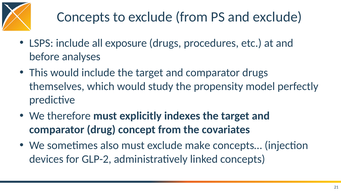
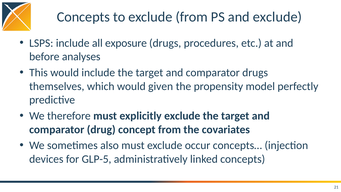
study: study -> given
explicitly indexes: indexes -> exclude
make: make -> occur
GLP-2: GLP-2 -> GLP-5
